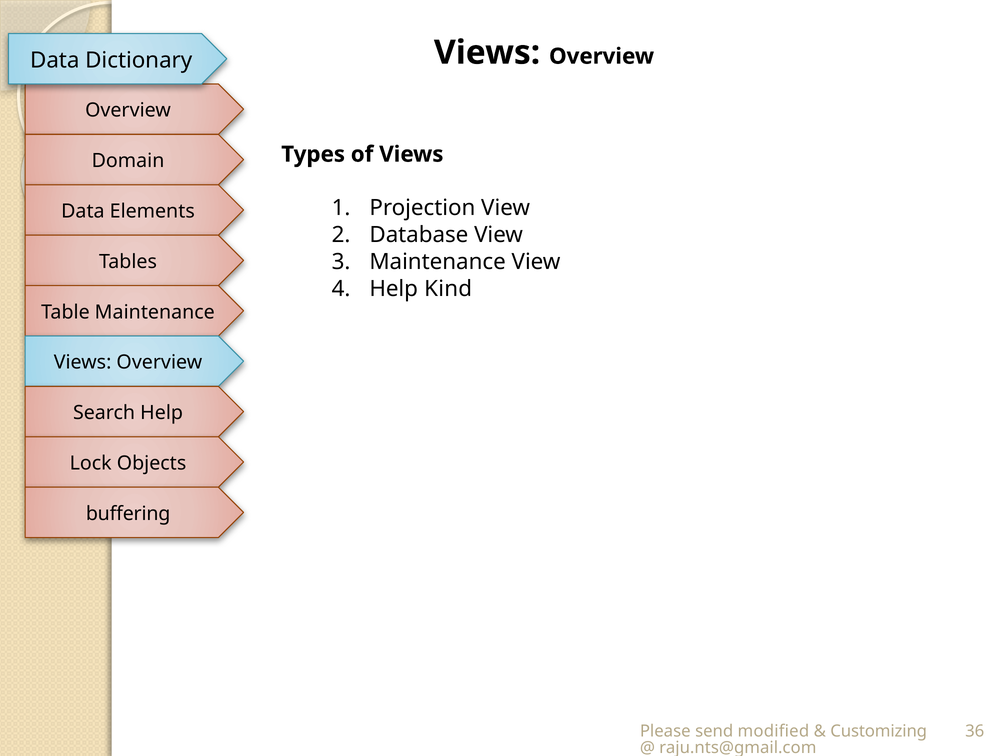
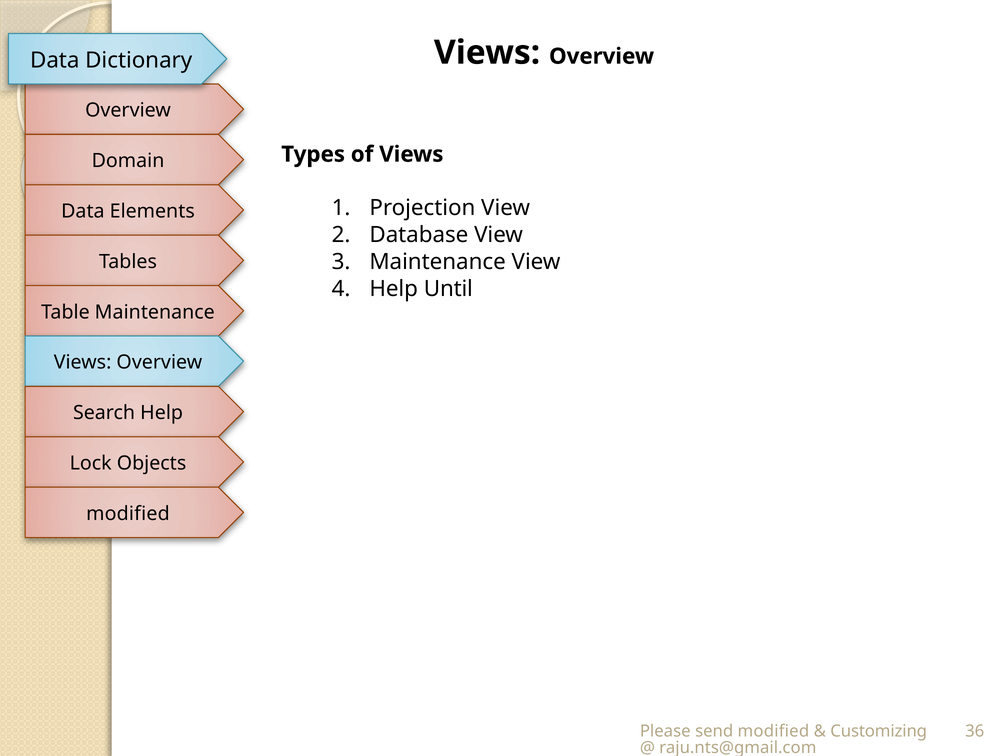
Kind: Kind -> Until
buffering at (128, 514): buffering -> modified
